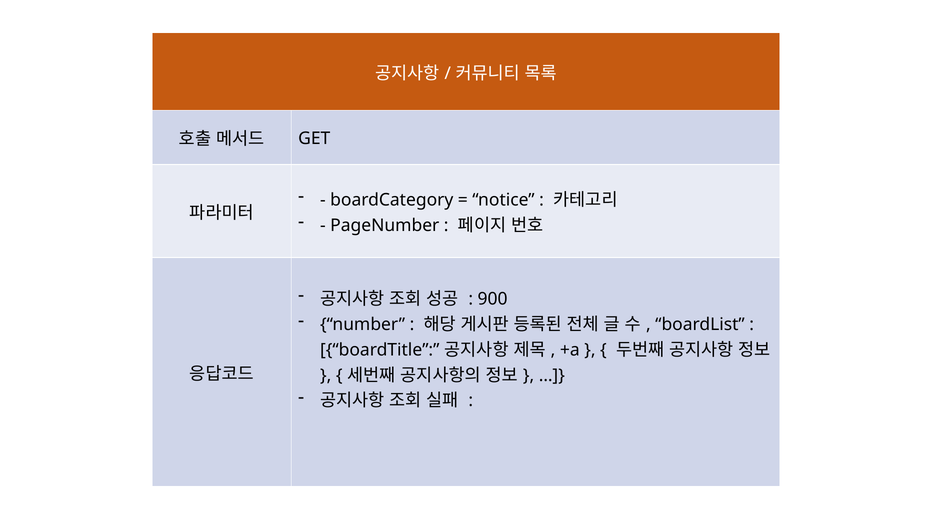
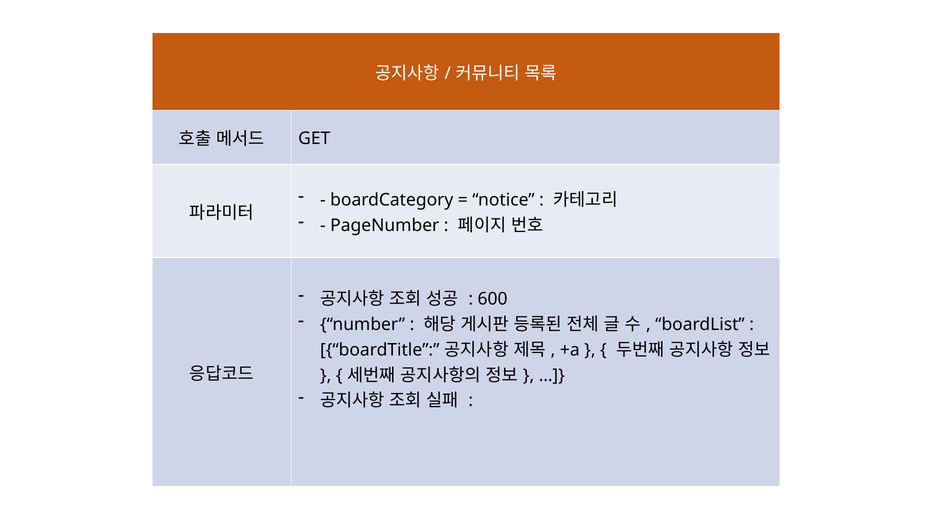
900: 900 -> 600
